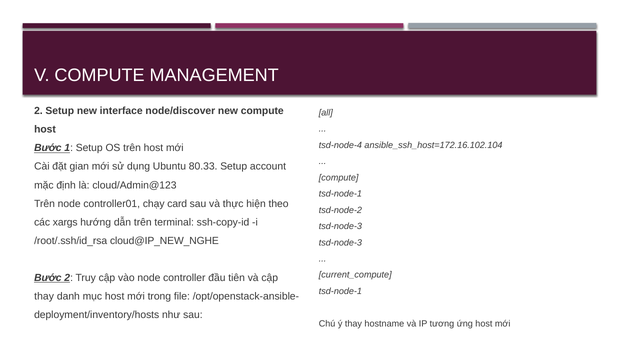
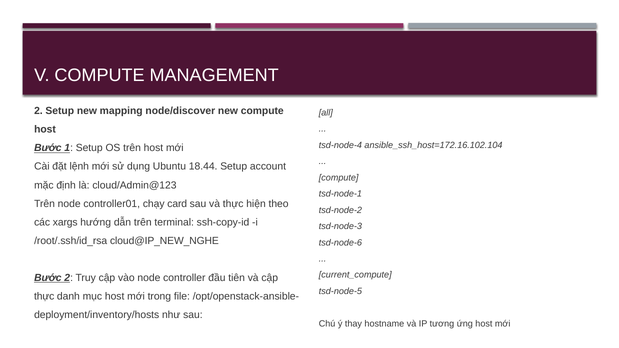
interface: interface -> mapping
gian: gian -> lệnh
80.33: 80.33 -> 18.44
tsd-node-3 at (340, 243): tsd-node-3 -> tsd-node-6
tsd-node-1 at (340, 291): tsd-node-1 -> tsd-node-5
thay at (44, 297): thay -> thực
